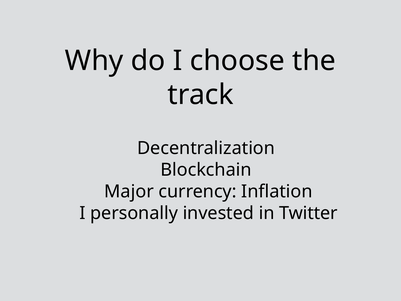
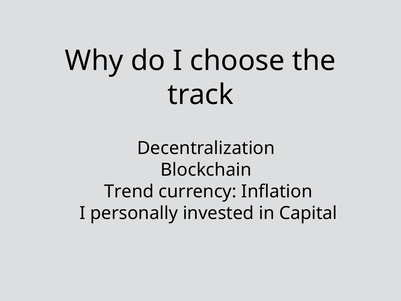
Major: Major -> Trend
Twitter: Twitter -> Capital
